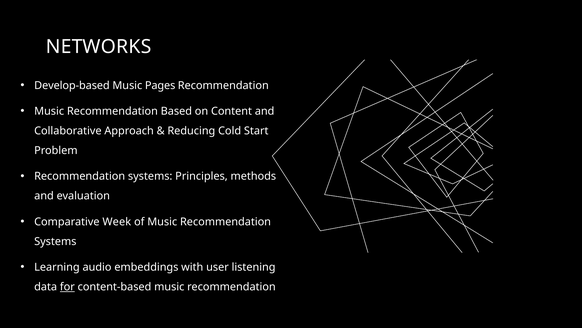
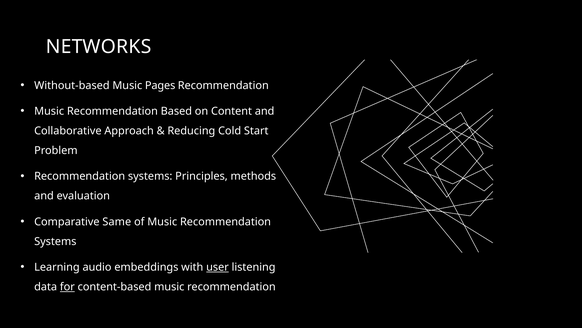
Develop-based: Develop-based -> Without-based
Week: Week -> Same
user underline: none -> present
